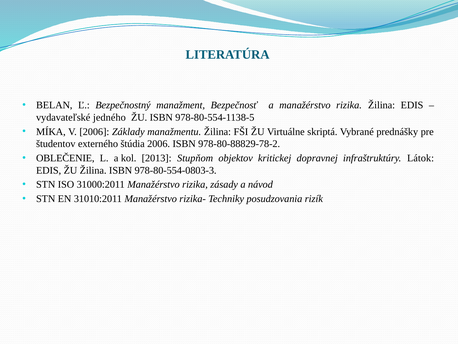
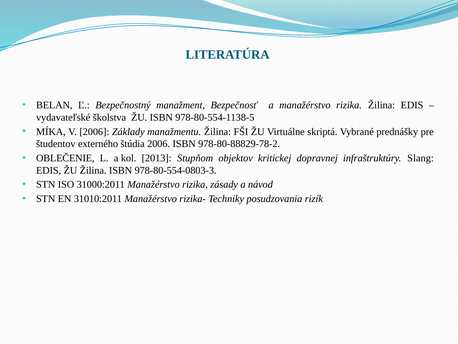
jedného: jedného -> školstva
Látok: Látok -> Slang
